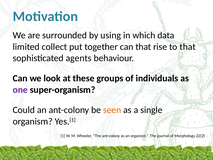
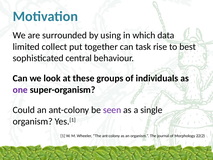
can that: that -> task
to that: that -> best
agents: agents -> central
seen colour: orange -> purple
